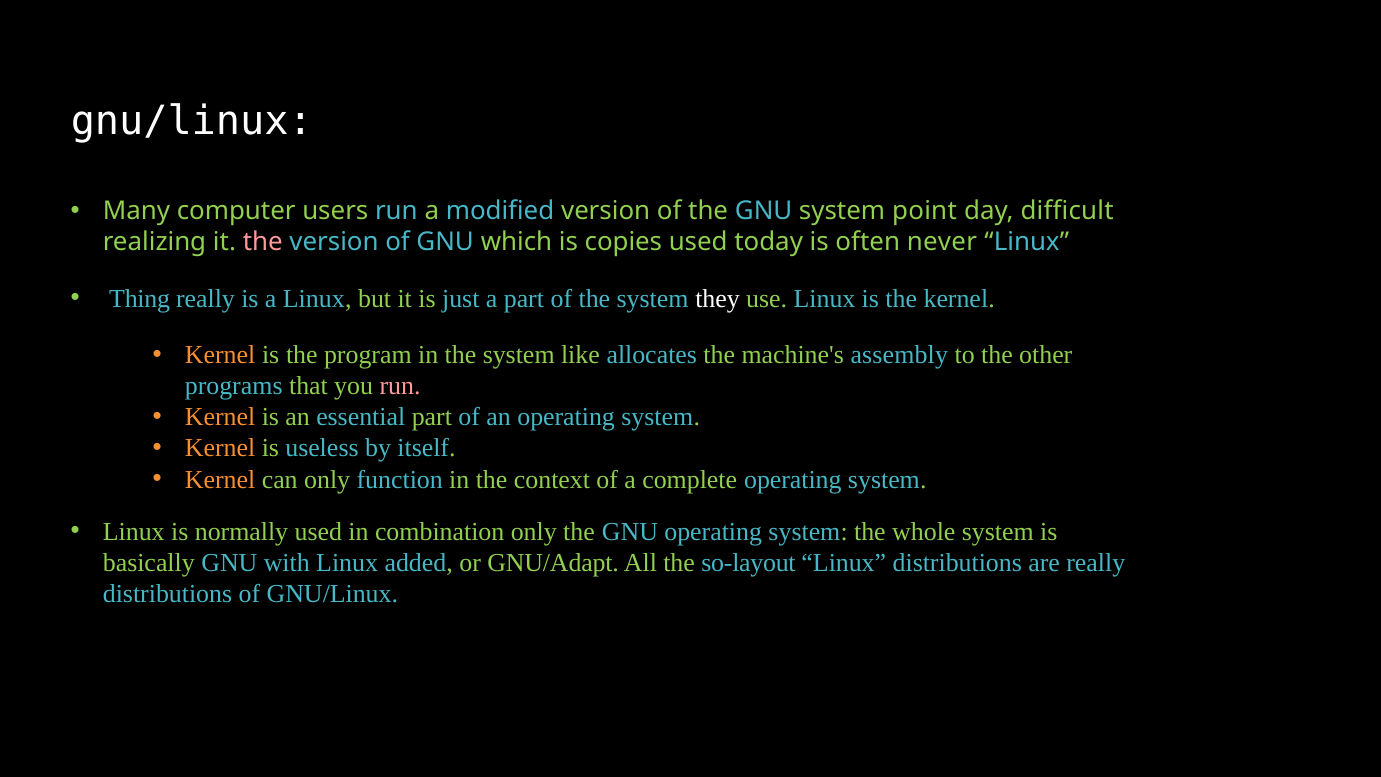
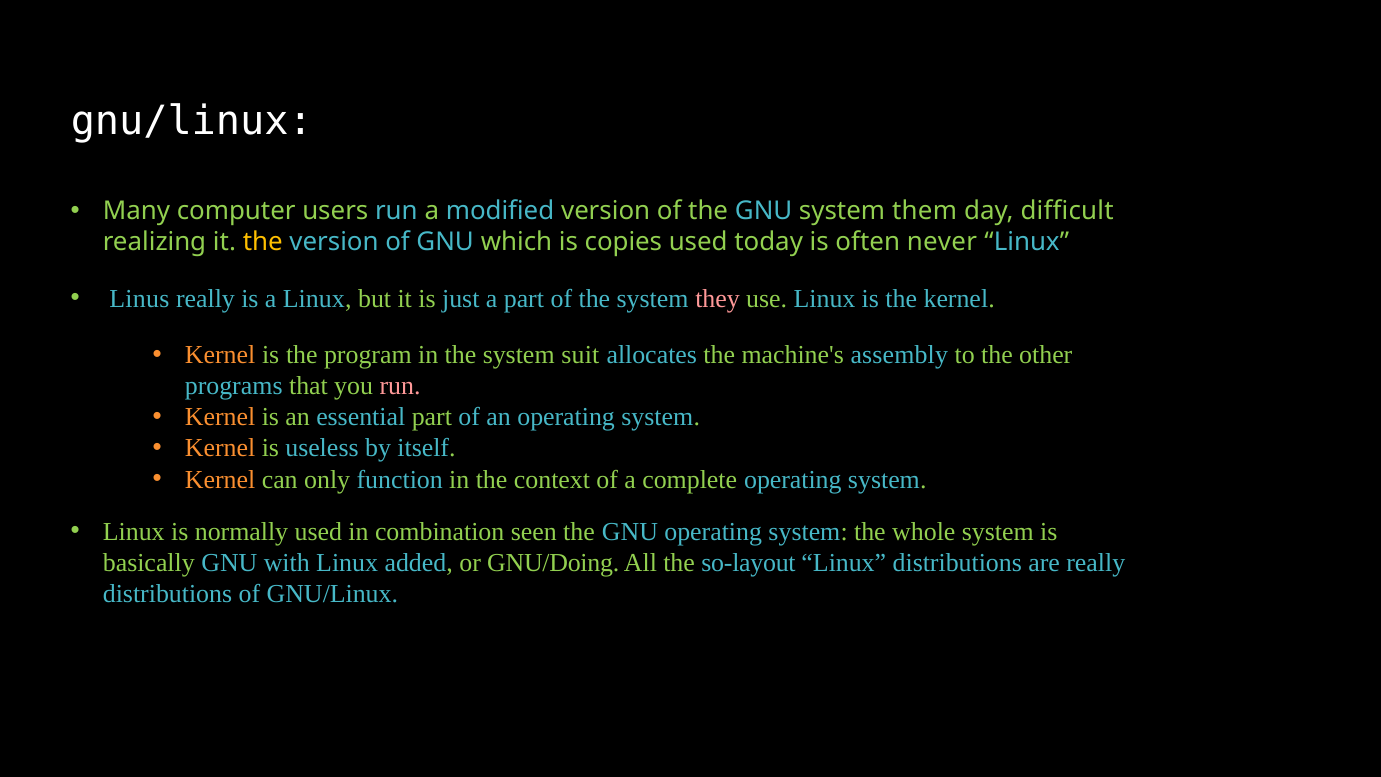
point: point -> them
the at (263, 242) colour: pink -> yellow
Thing: Thing -> Linus
they colour: white -> pink
like: like -> suit
combination only: only -> seen
GNU/Adapt: GNU/Adapt -> GNU/Doing
